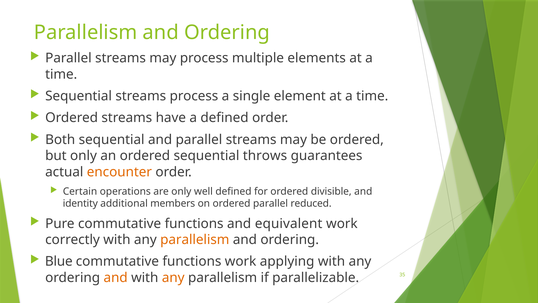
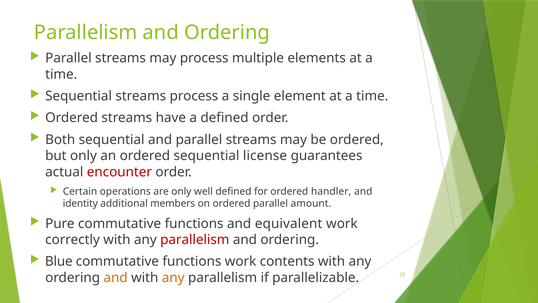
throws: throws -> license
encounter colour: orange -> red
divisible: divisible -> handler
reduced: reduced -> amount
parallelism at (195, 239) colour: orange -> red
applying: applying -> contents
